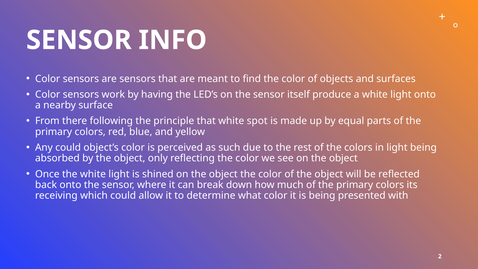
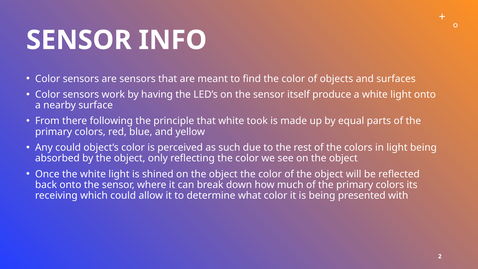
spot: spot -> took
